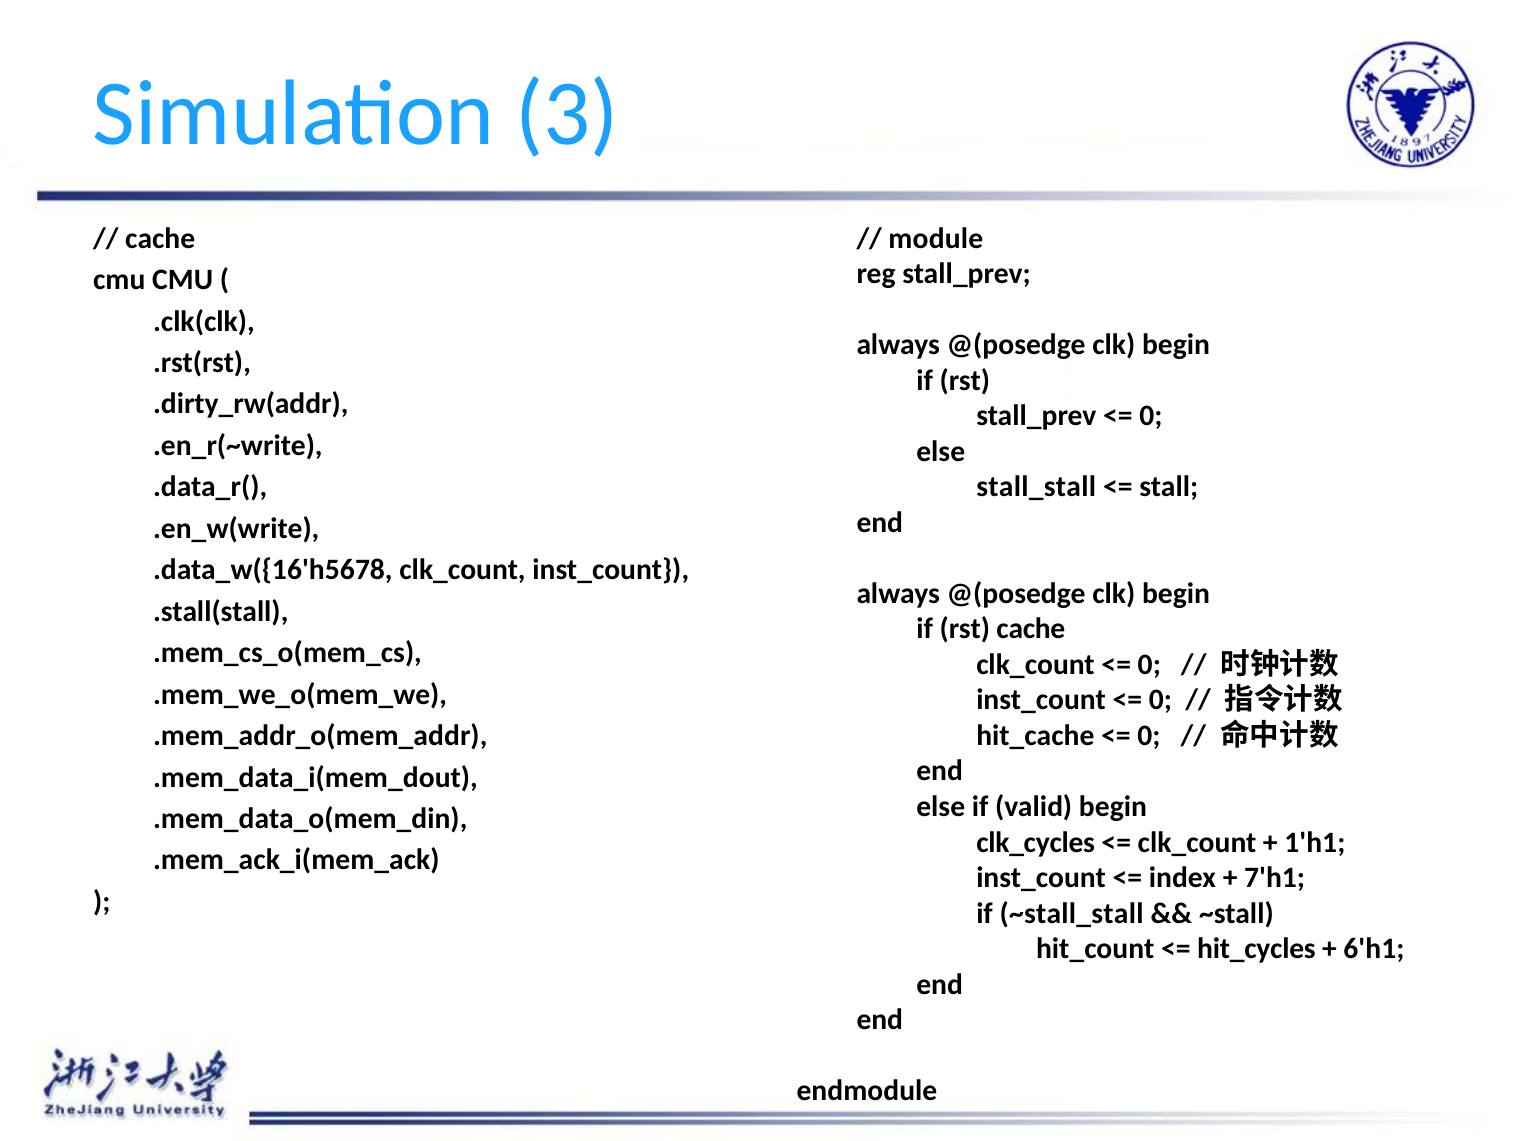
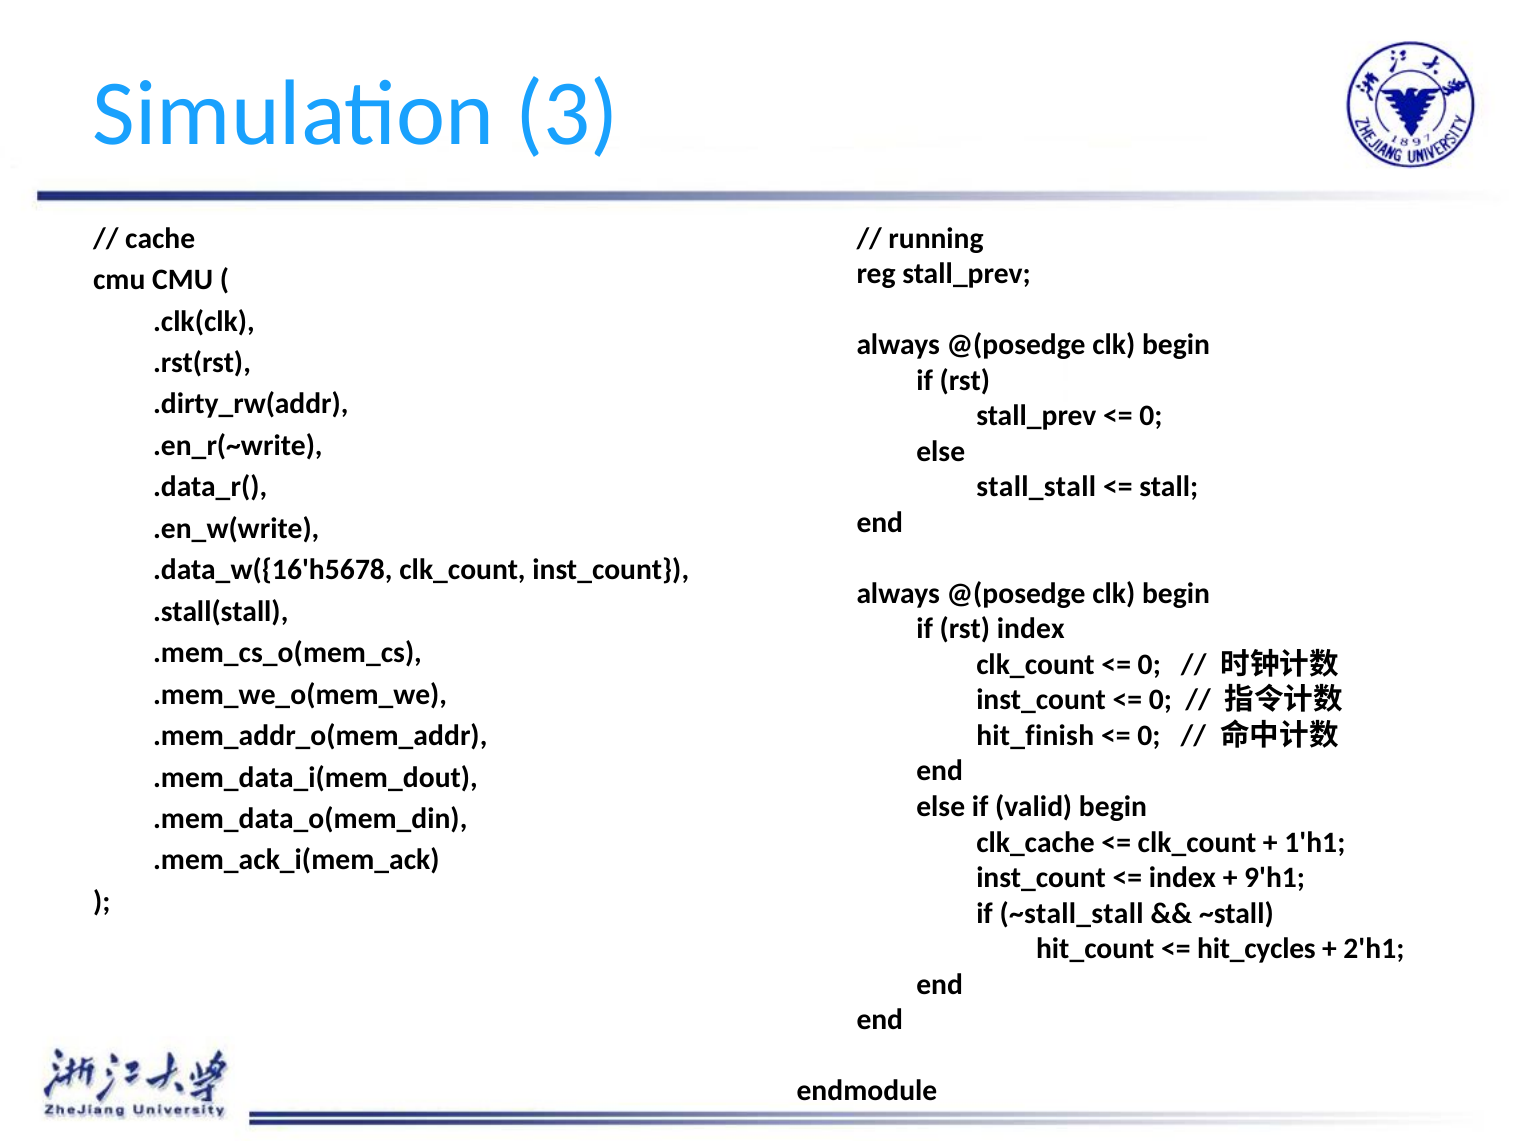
module: module -> running
rst cache: cache -> index
hit_cache: hit_cache -> hit_finish
clk_cycles: clk_cycles -> clk_cache
7'h1: 7'h1 -> 9'h1
6'h1: 6'h1 -> 2'h1
